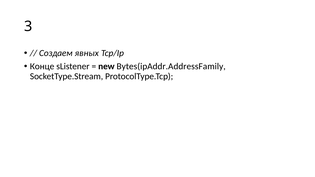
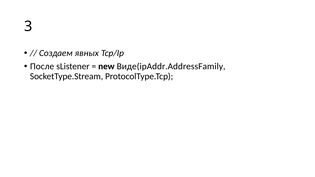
Конце: Конце -> После
Bytes(ipAddr.AddressFamily: Bytes(ipAddr.AddressFamily -> Виде(ipAddr.AddressFamily
